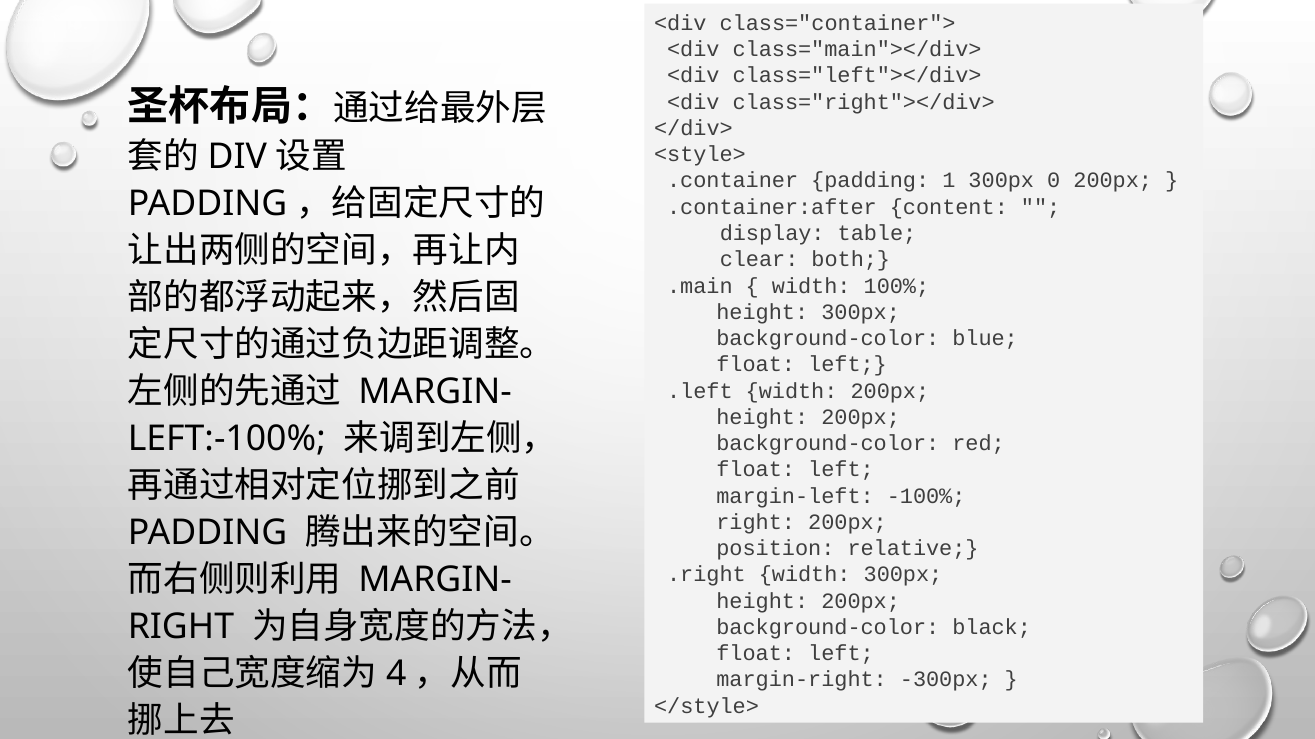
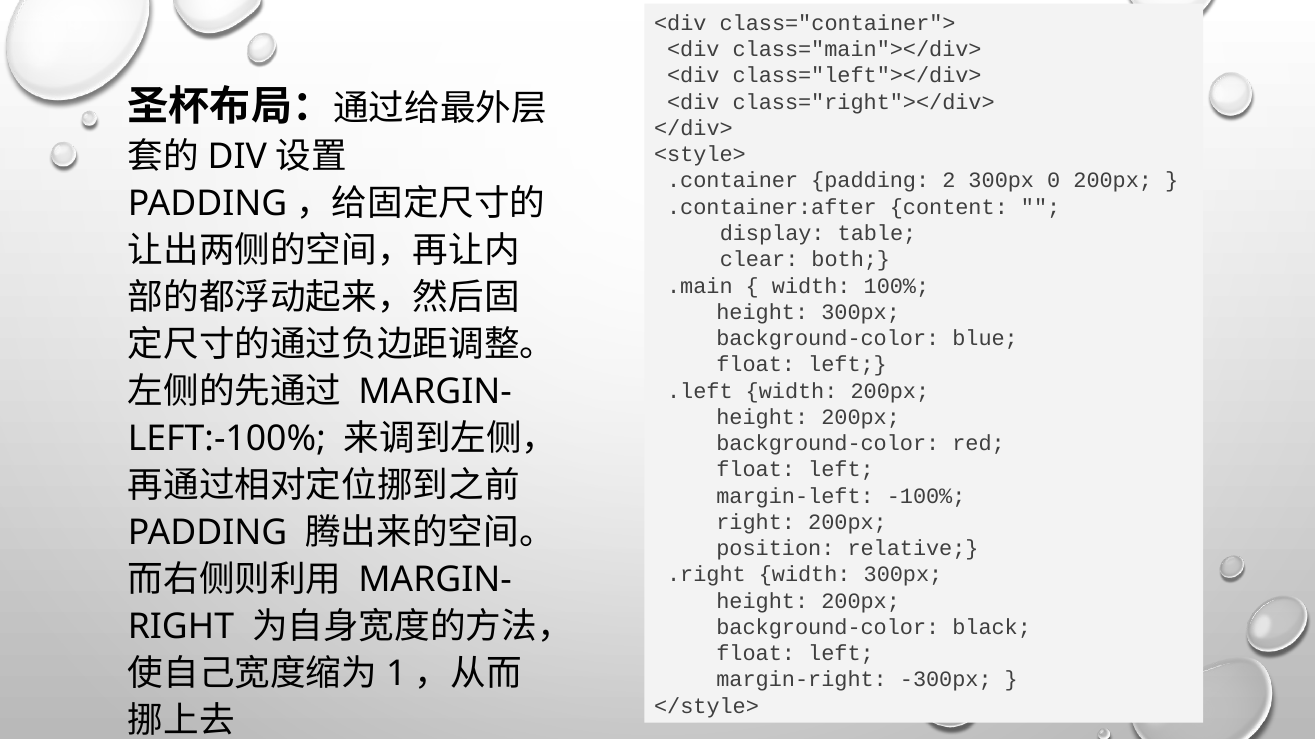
1: 1 -> 2
4: 4 -> 1
